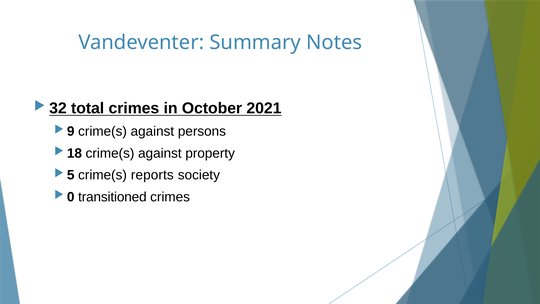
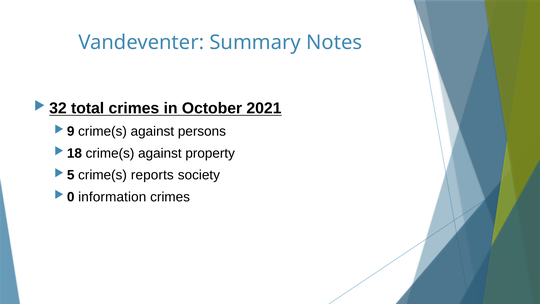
transitioned: transitioned -> information
